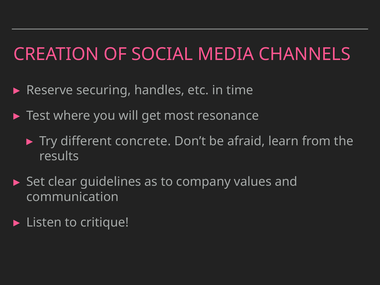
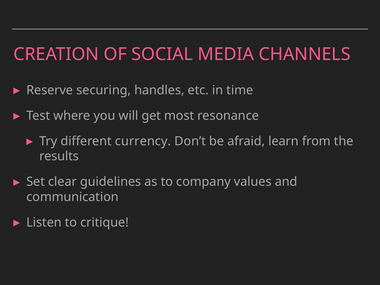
concrete: concrete -> currency
